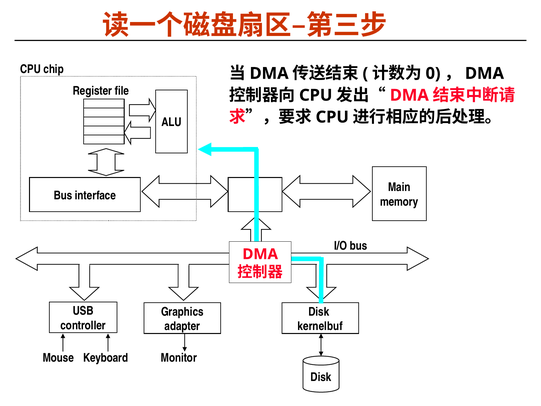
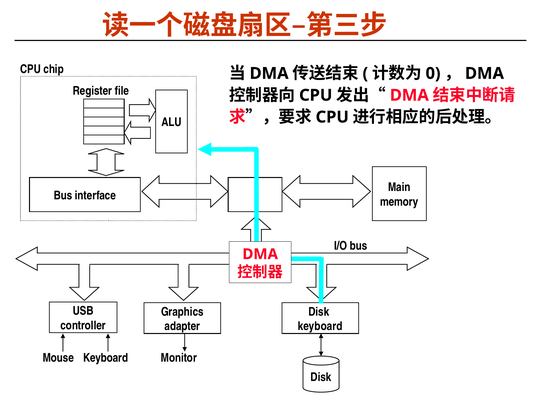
kernelbuf at (320, 326): kernelbuf -> keyboard
